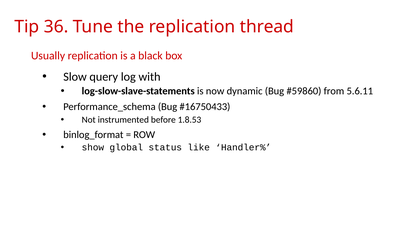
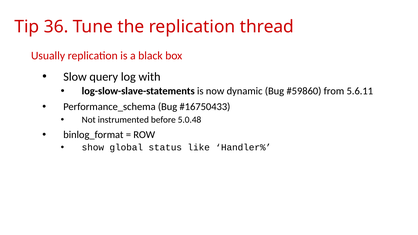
1.8.53: 1.8.53 -> 5.0.48
